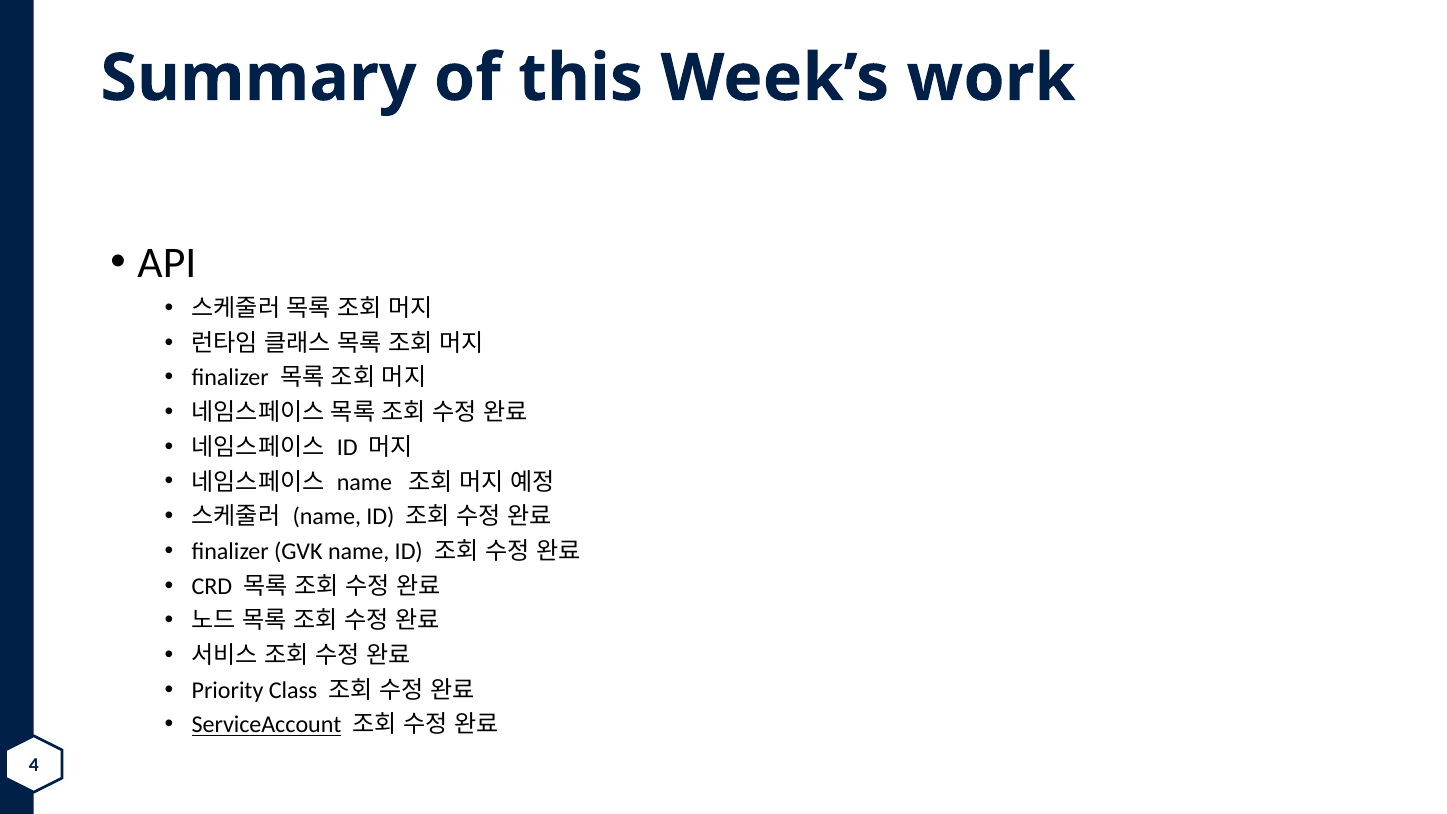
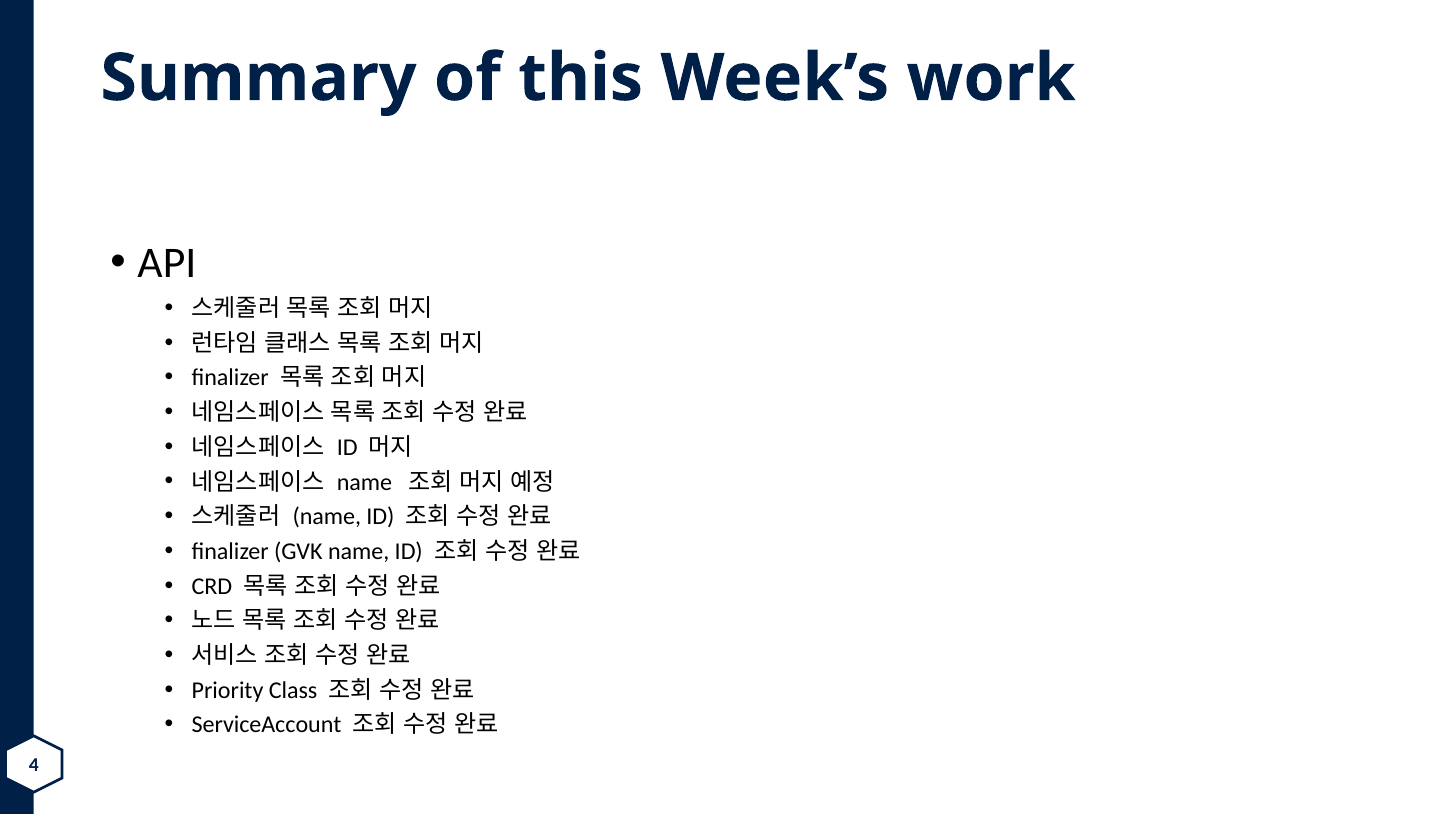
ServiceAccount underline: present -> none
